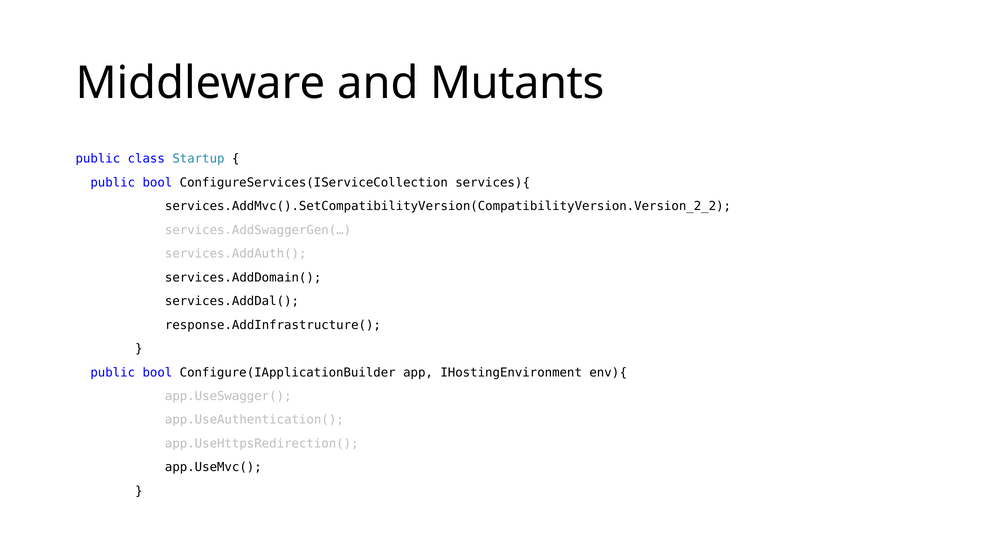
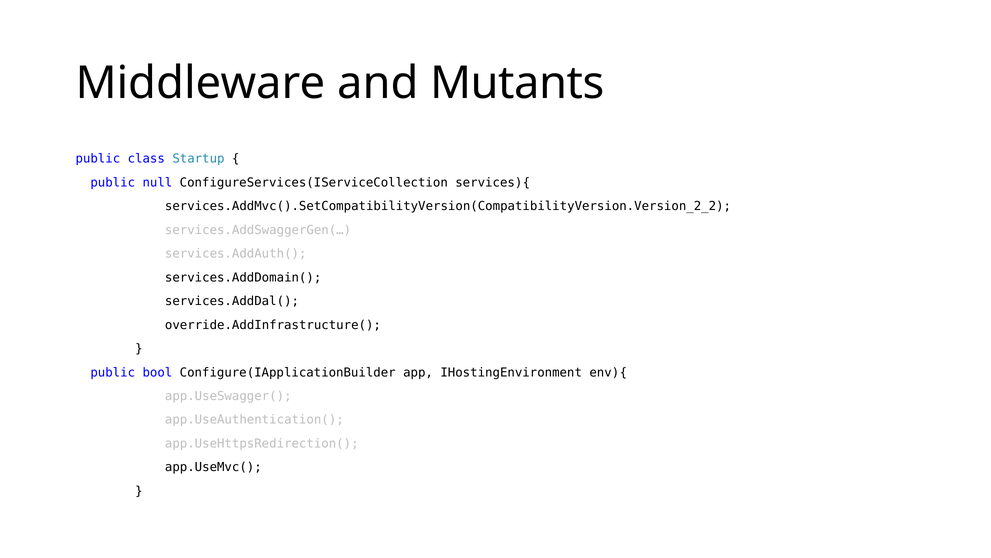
bool at (157, 182): bool -> null
response.AddInfrastructure(: response.AddInfrastructure( -> override.AddInfrastructure(
